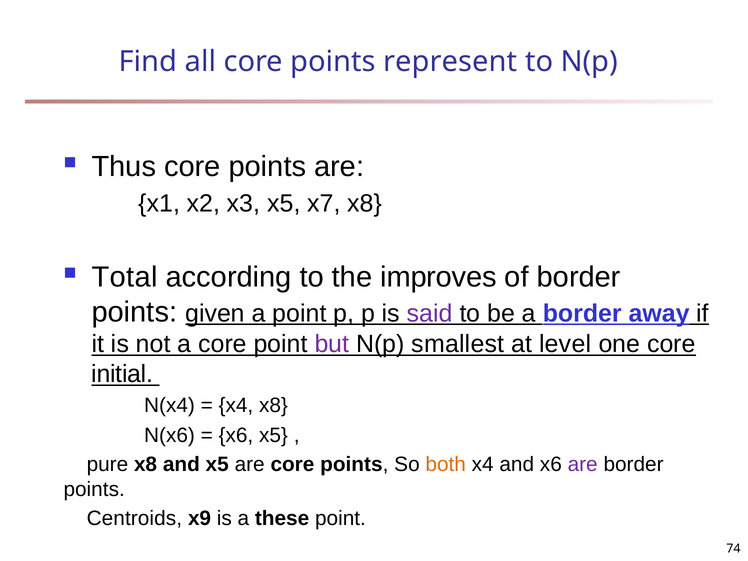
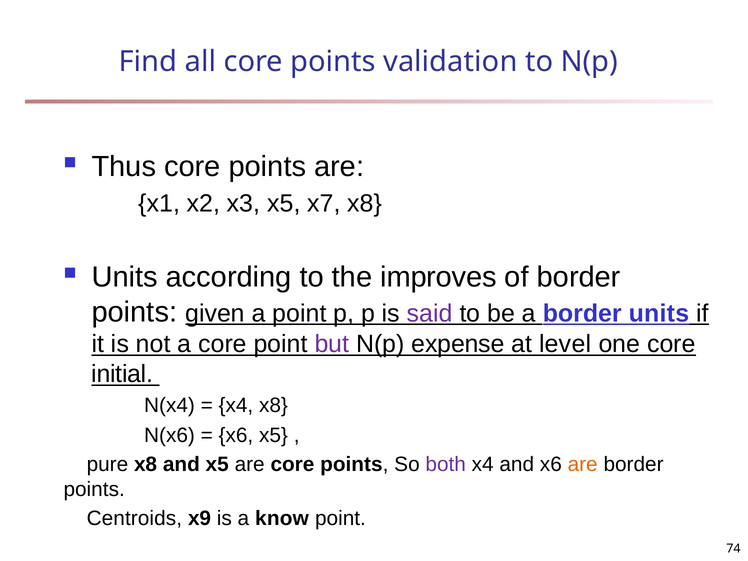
represent: represent -> validation
Total at (125, 277): Total -> Units
border away: away -> units
smallest: smallest -> expense
both colour: orange -> purple
are at (583, 464) colour: purple -> orange
these: these -> know
